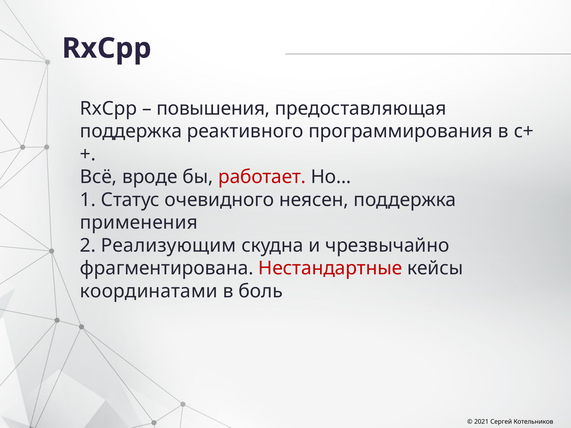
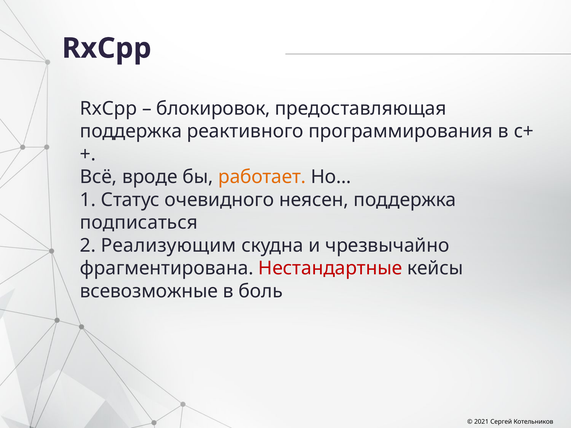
повышения: повышения -> блокировок
работает colour: red -> orange
применения: применения -> подписаться
координатами: координатами -> всевозможные
